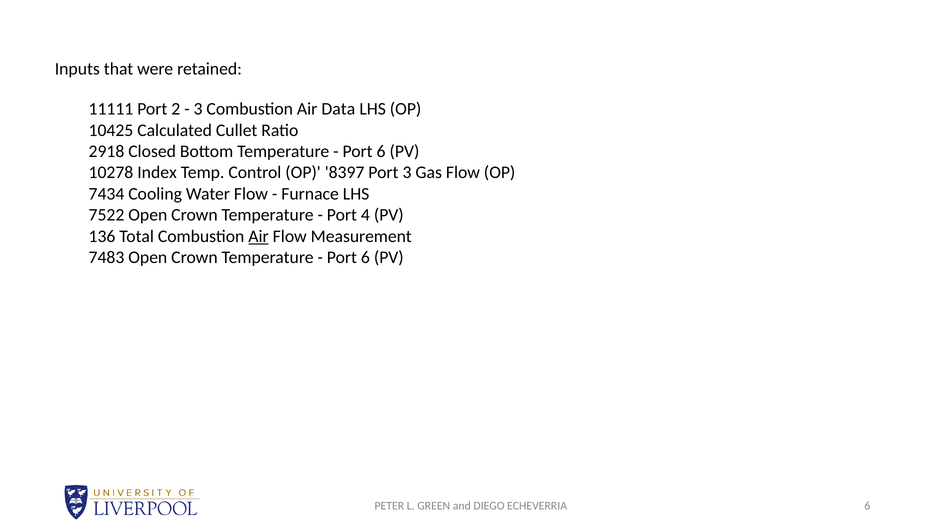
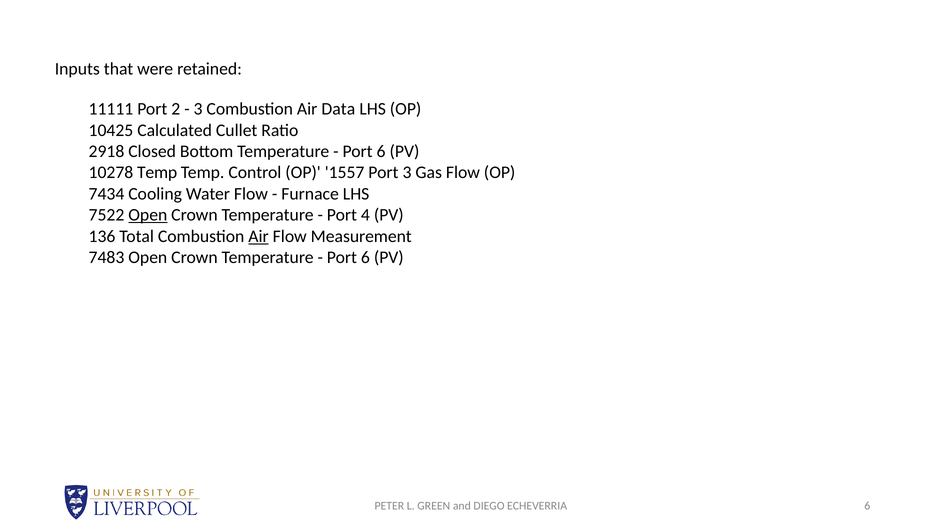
10278 Index: Index -> Temp
8397: 8397 -> 1557
Open at (148, 215) underline: none -> present
